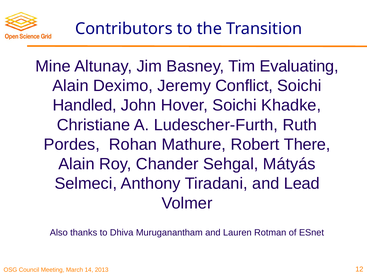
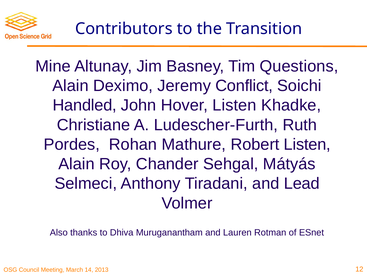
Evaluating: Evaluating -> Questions
Hover Soichi: Soichi -> Listen
Robert There: There -> Listen
